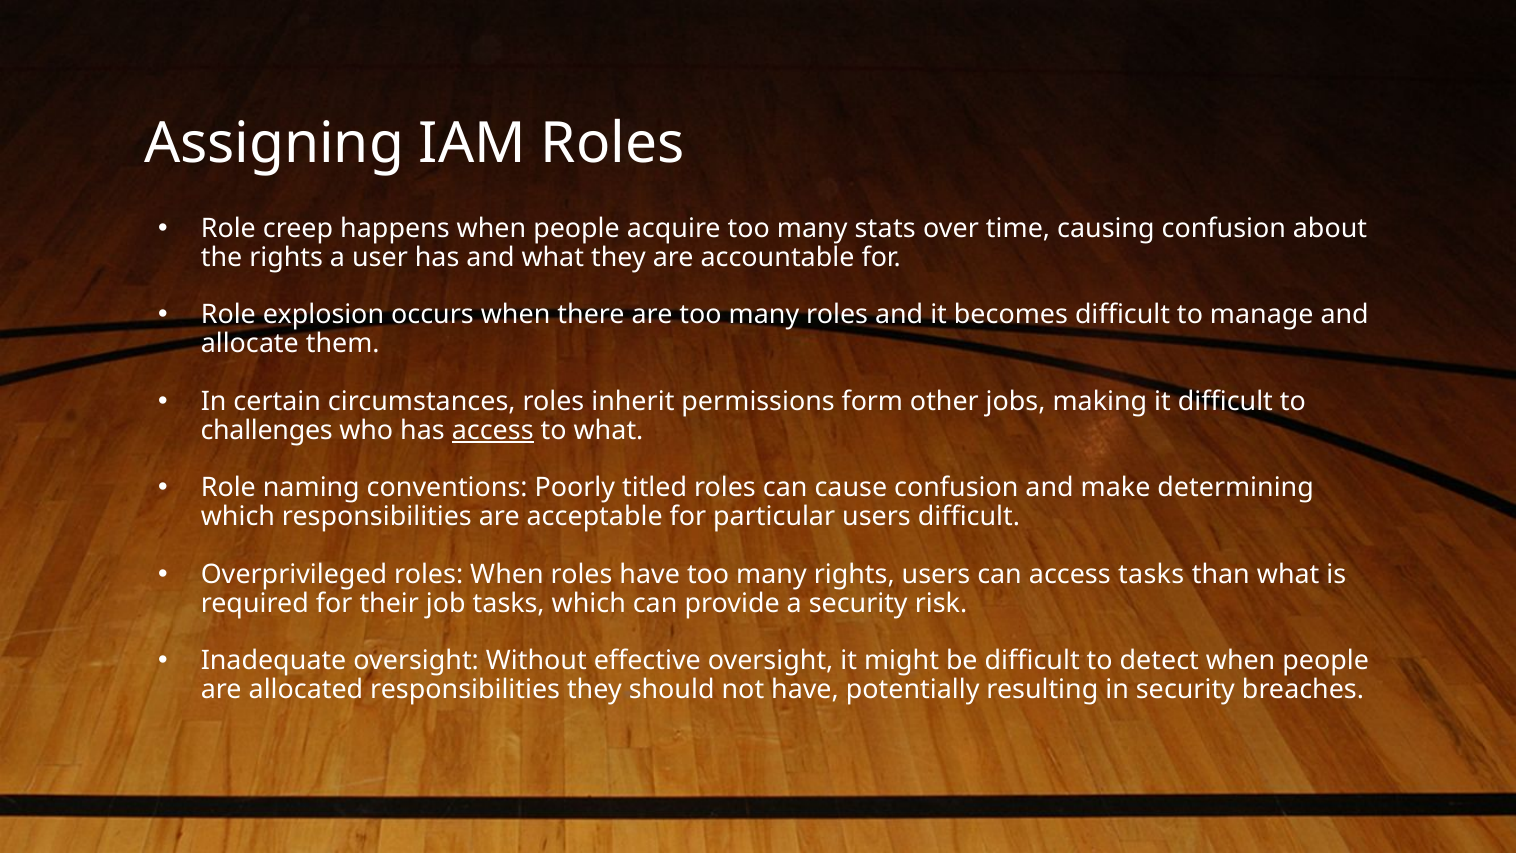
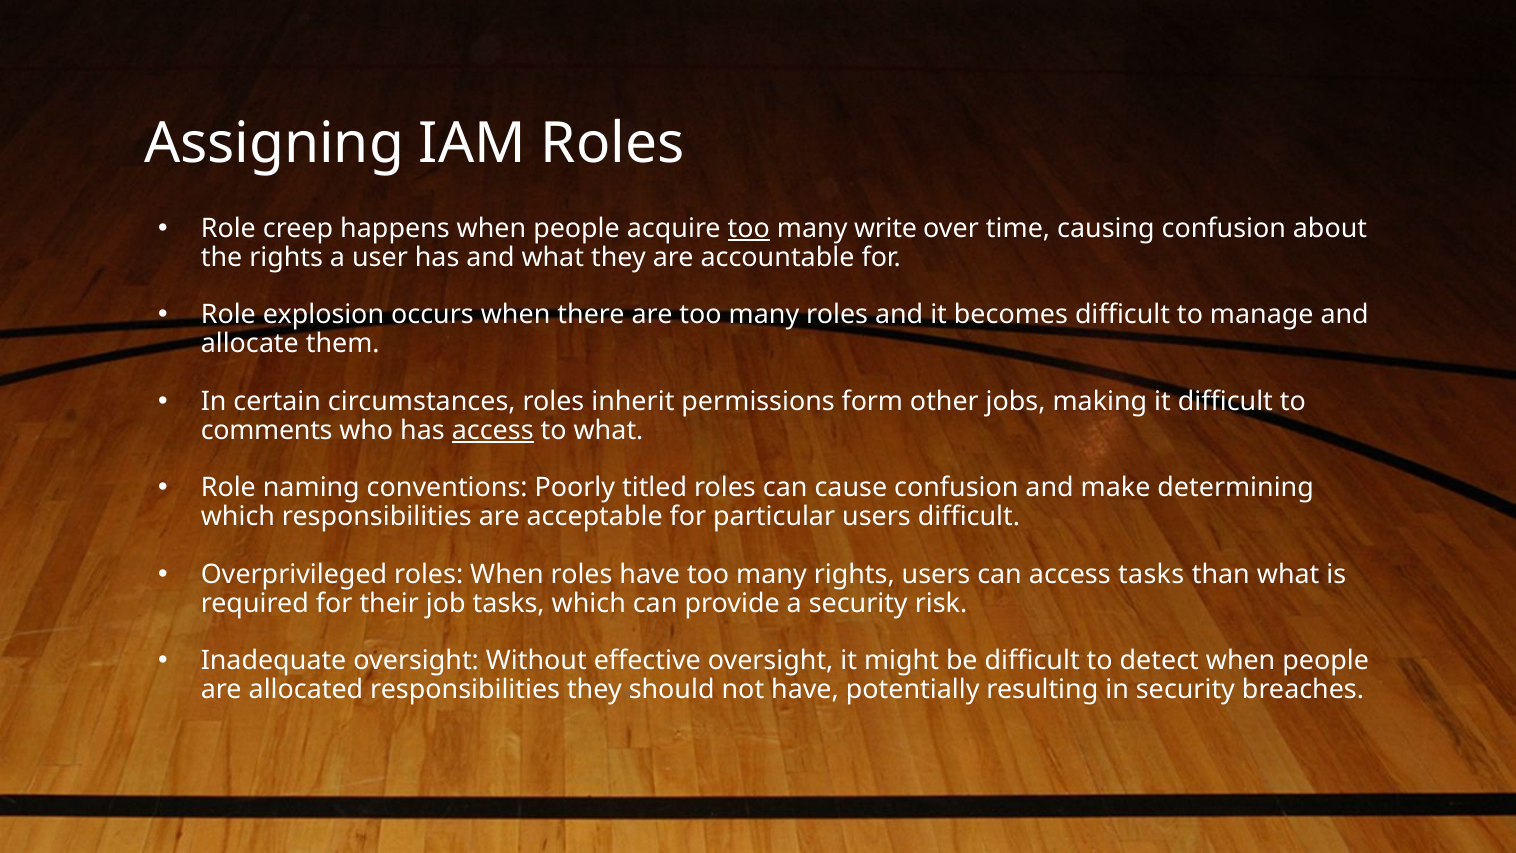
too at (749, 228) underline: none -> present
stats: stats -> write
challenges: challenges -> comments
